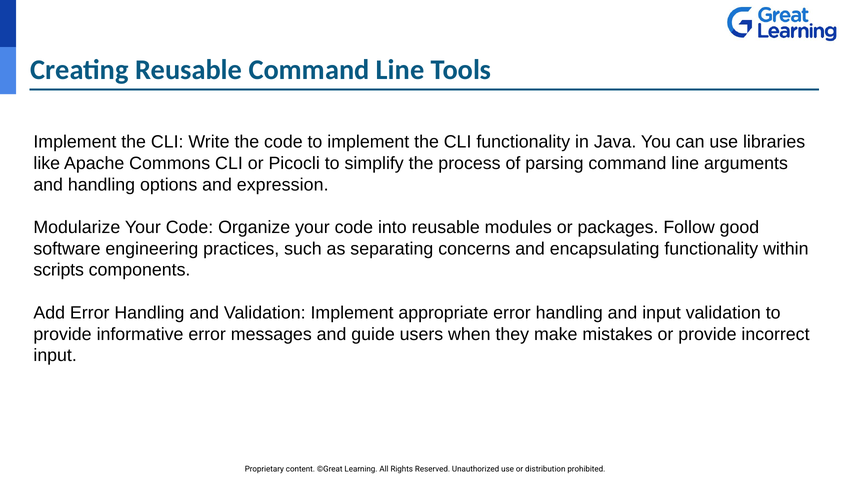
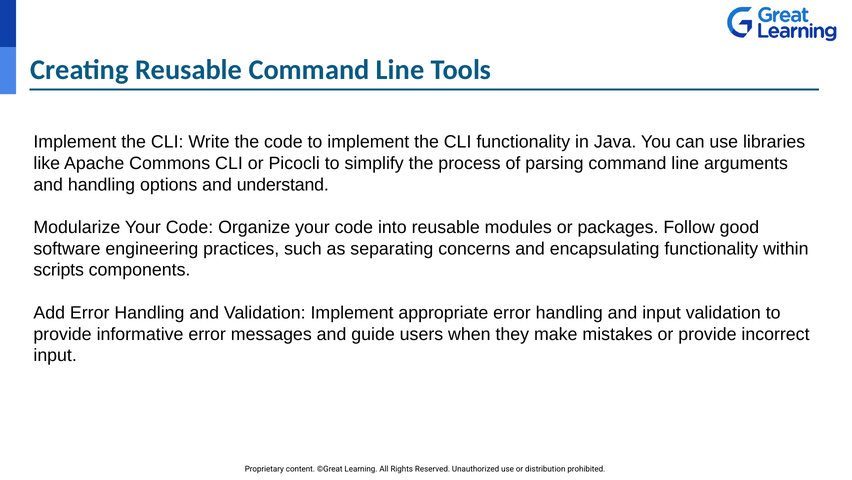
expression: expression -> understand
